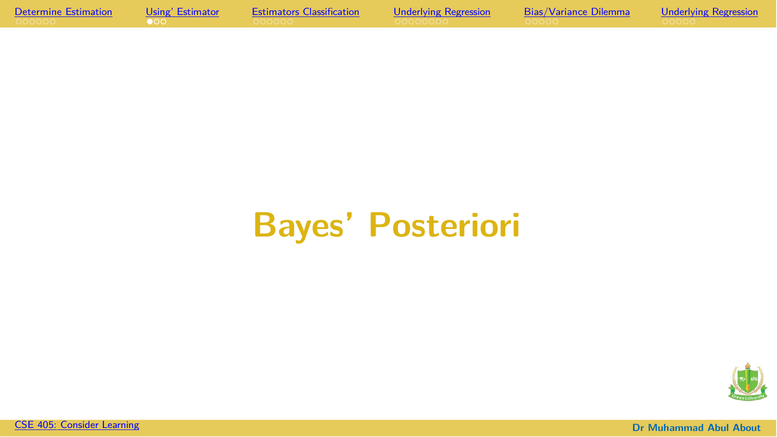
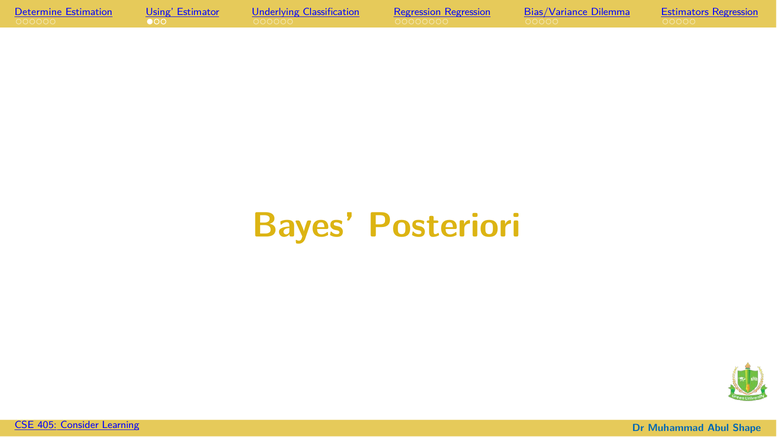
Estimators: Estimators -> Underlying
Classification Underlying: Underlying -> Regression
Dilemma Underlying: Underlying -> Estimators
About: About -> Shape
